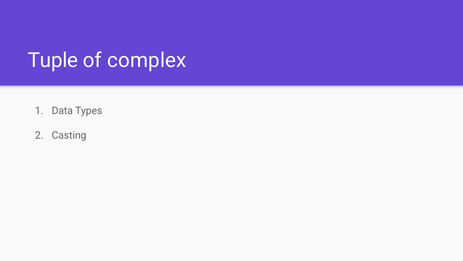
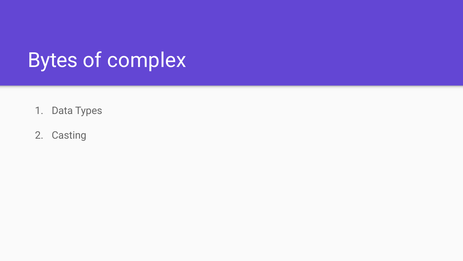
Tuple: Tuple -> Bytes
